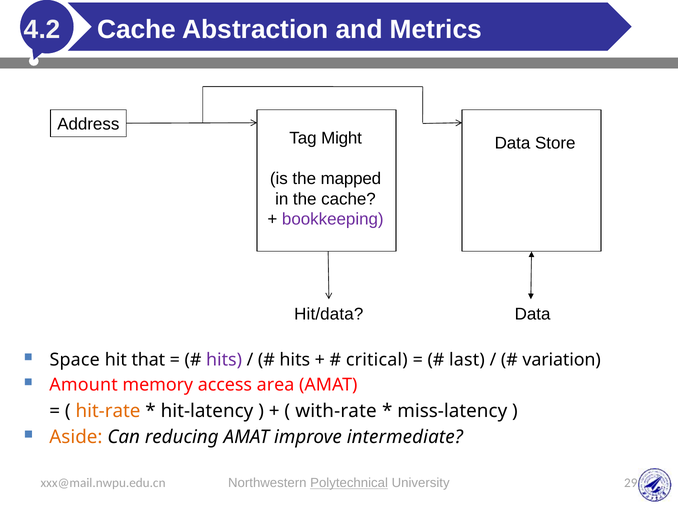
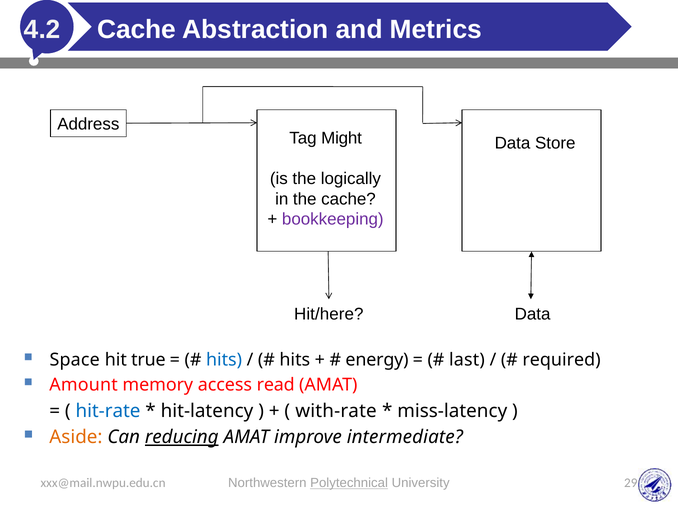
mapped: mapped -> logically
Hit/data: Hit/data -> Hit/here
that: that -> true
hits at (224, 360) colour: purple -> blue
critical: critical -> energy
variation: variation -> required
area: area -> read
hit-rate colour: orange -> blue
reducing underline: none -> present
